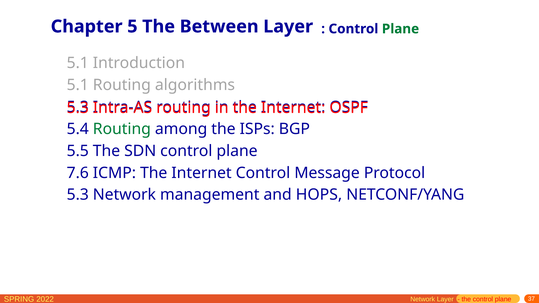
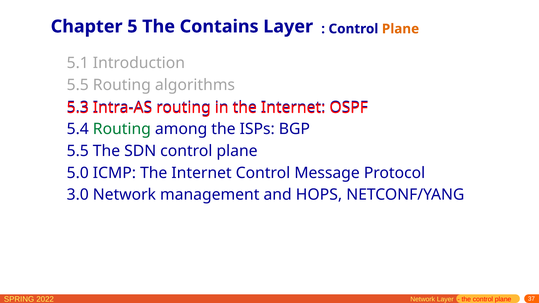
Between: Between -> Contains
Plane at (401, 29) colour: green -> orange
5.1 at (78, 85): 5.1 -> 5.5
7.6: 7.6 -> 5.0
5.3 at (78, 195): 5.3 -> 3.0
